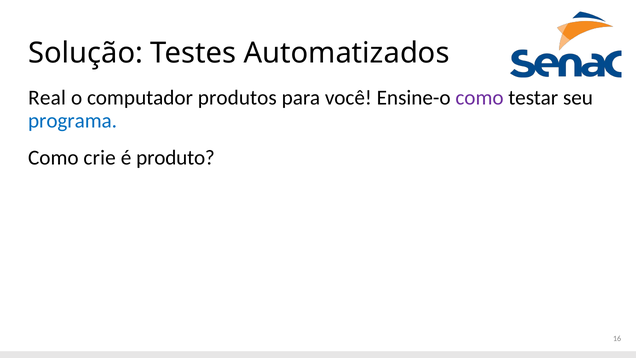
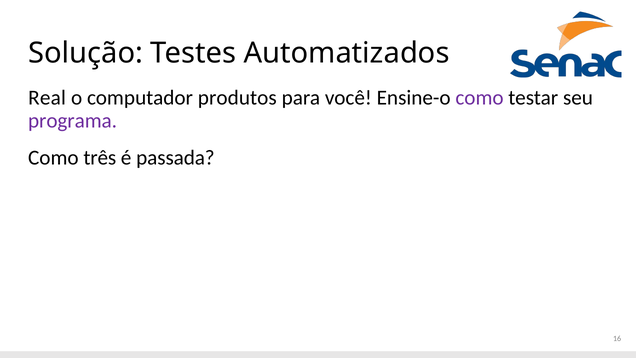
programa colour: blue -> purple
crie: crie -> três
produto: produto -> passada
